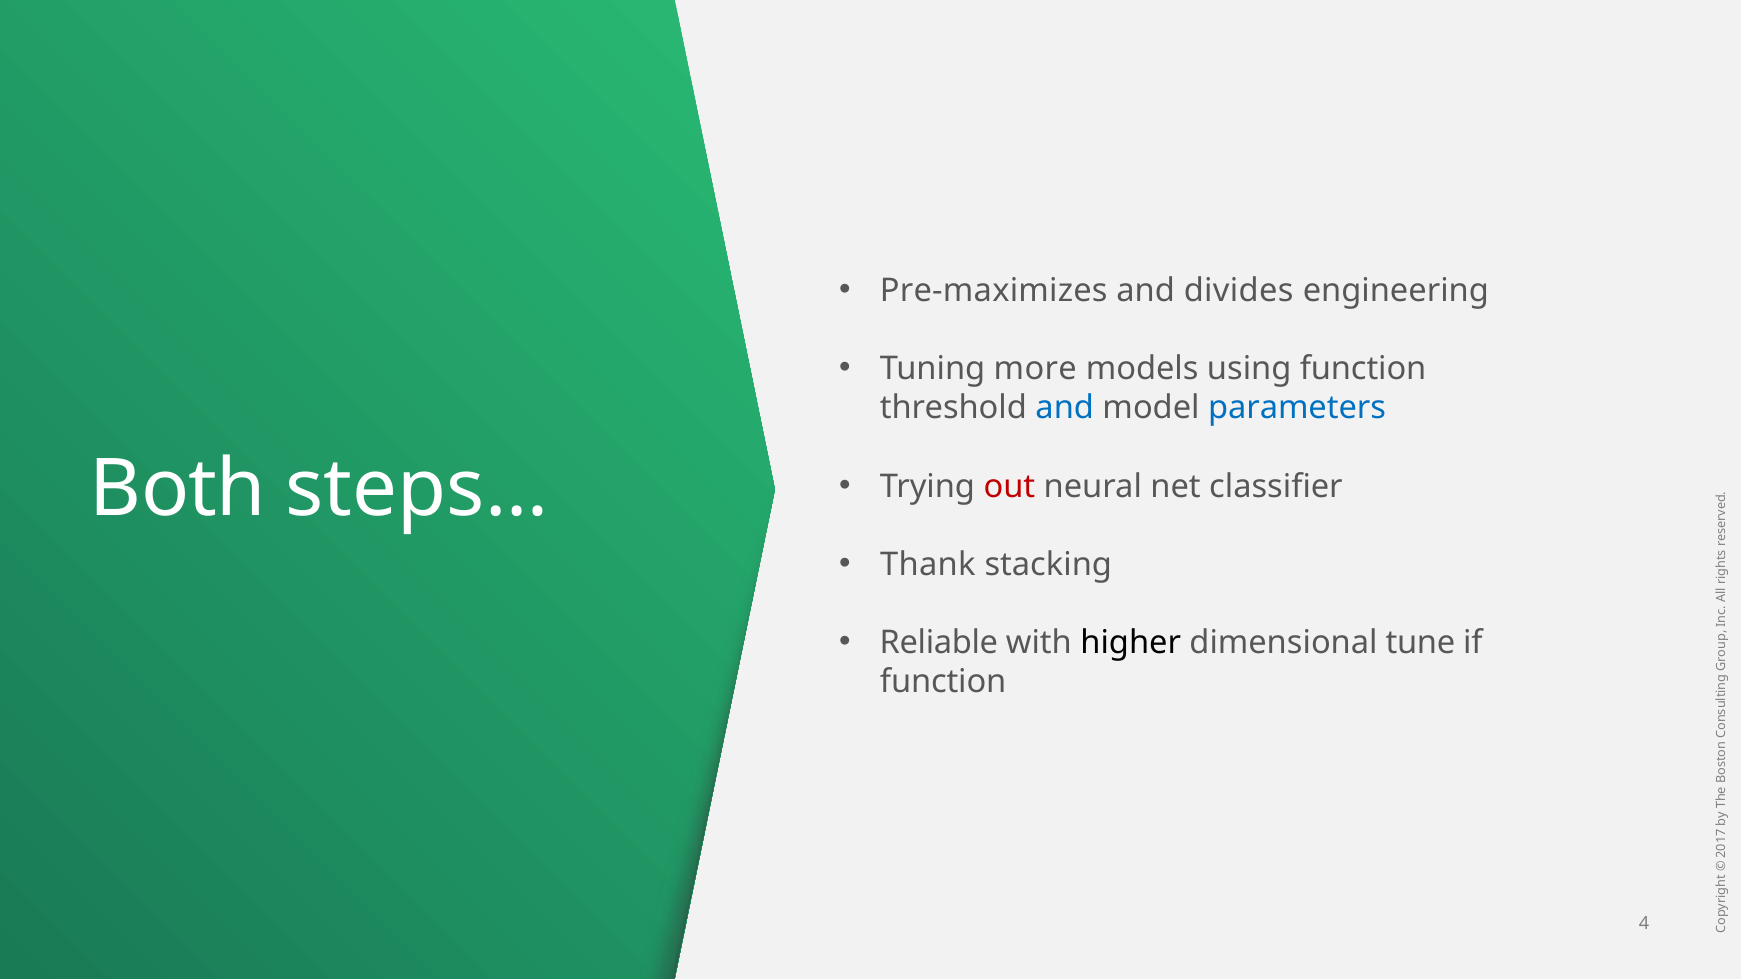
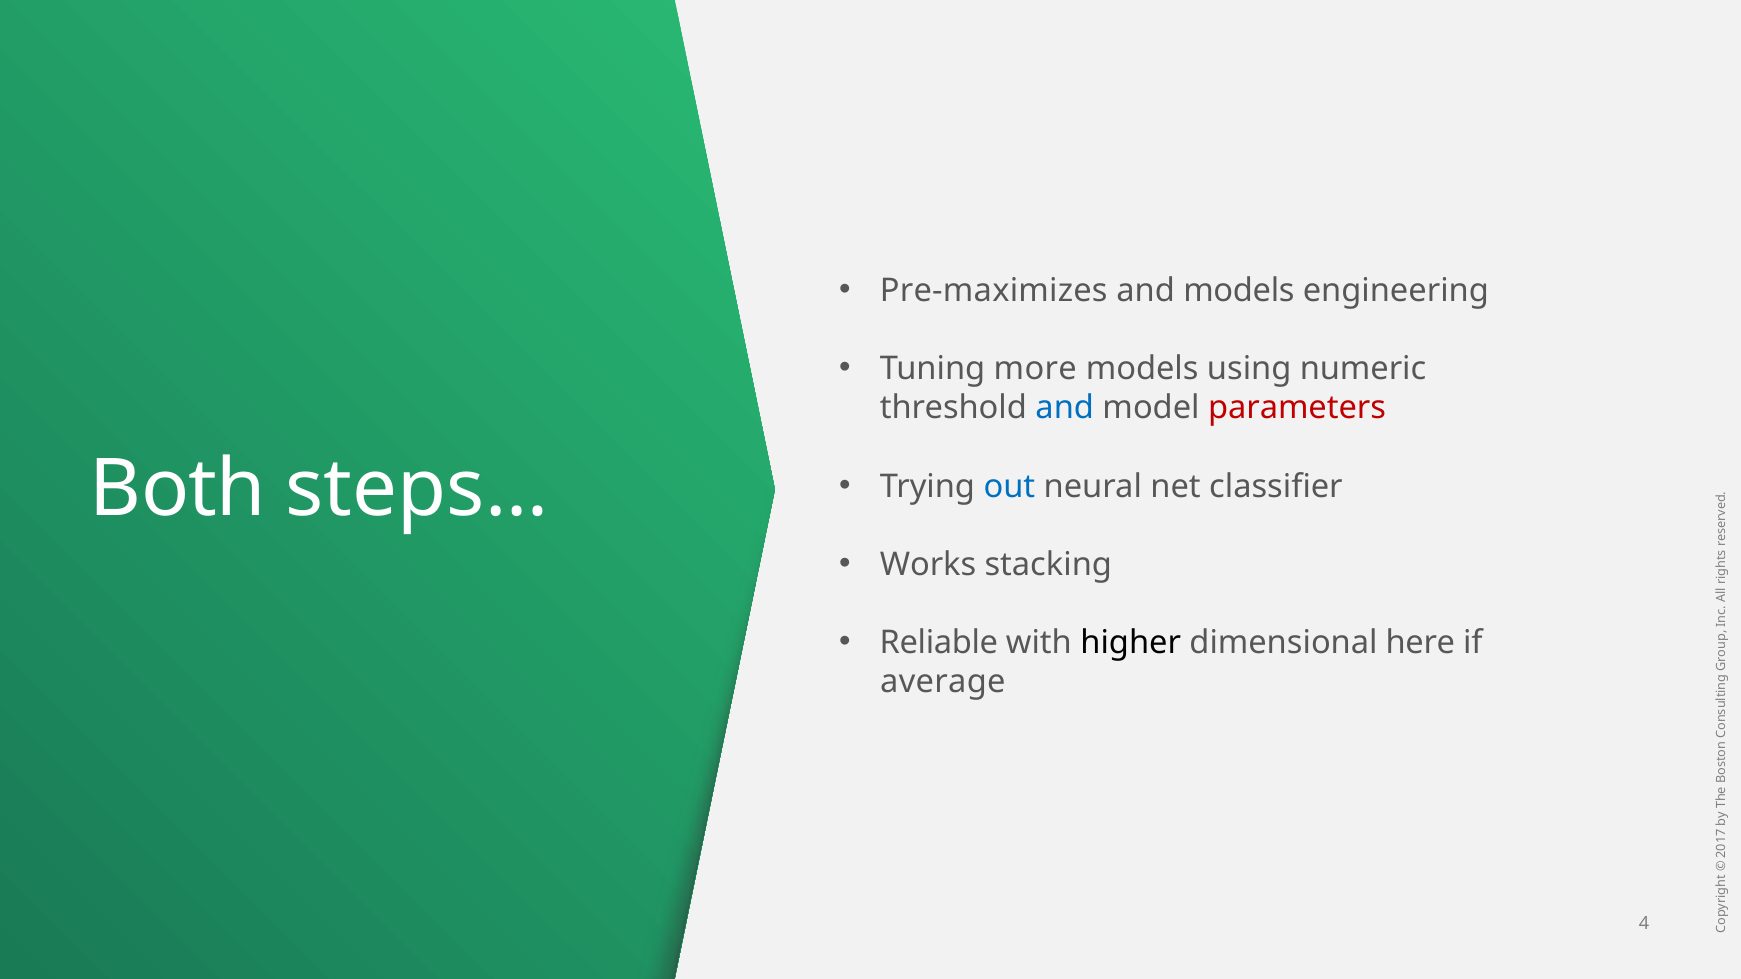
and divides: divides -> models
using function: function -> numeric
parameters colour: blue -> red
out colour: red -> blue
Thank: Thank -> Works
tune: tune -> here
function at (943, 682): function -> average
